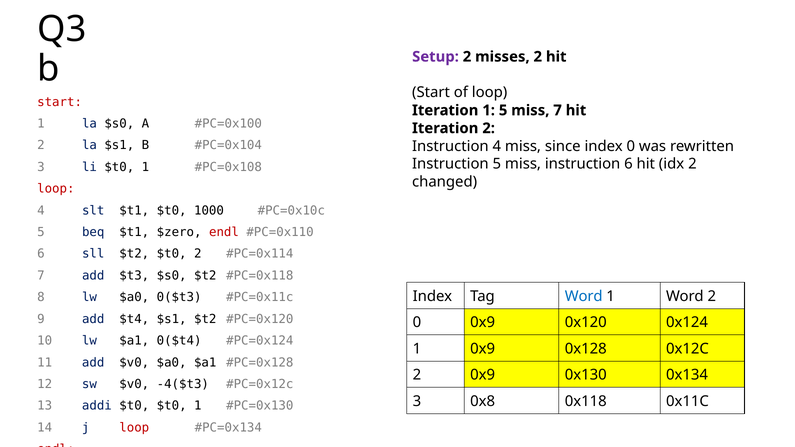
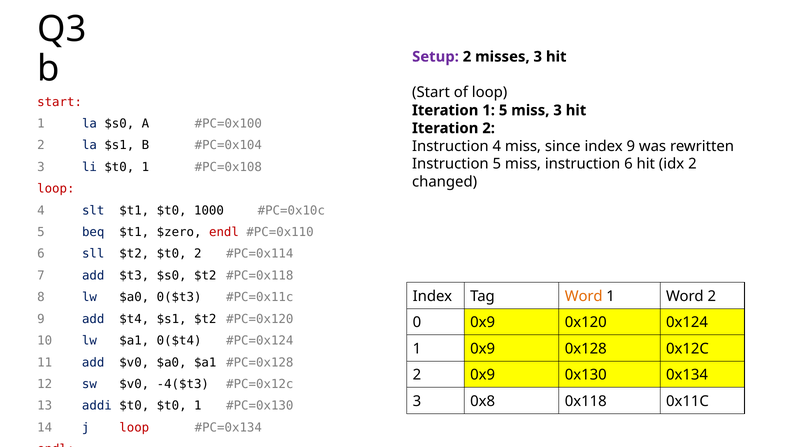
misses 2: 2 -> 3
miss 7: 7 -> 3
index 0: 0 -> 9
Word at (584, 296) colour: blue -> orange
